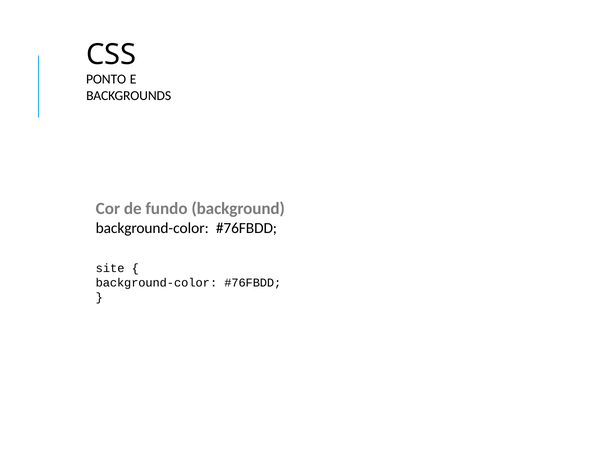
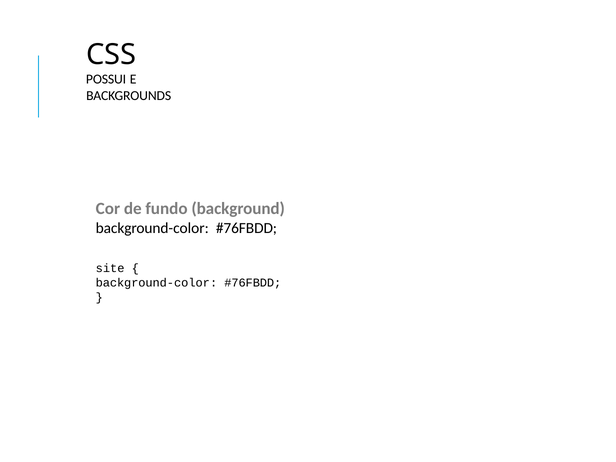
PONTO: PONTO -> POSSUI
